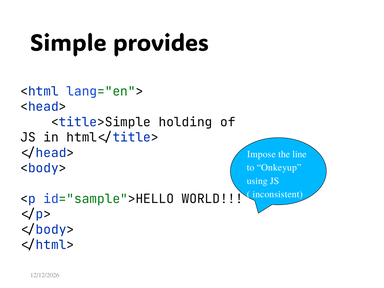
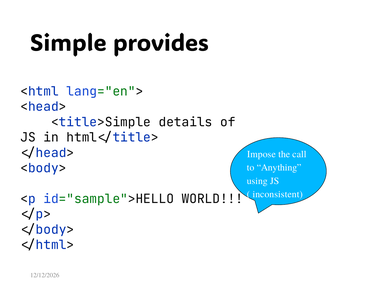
holding: holding -> details
line: line -> call
Onkeyup: Onkeyup -> Anything
